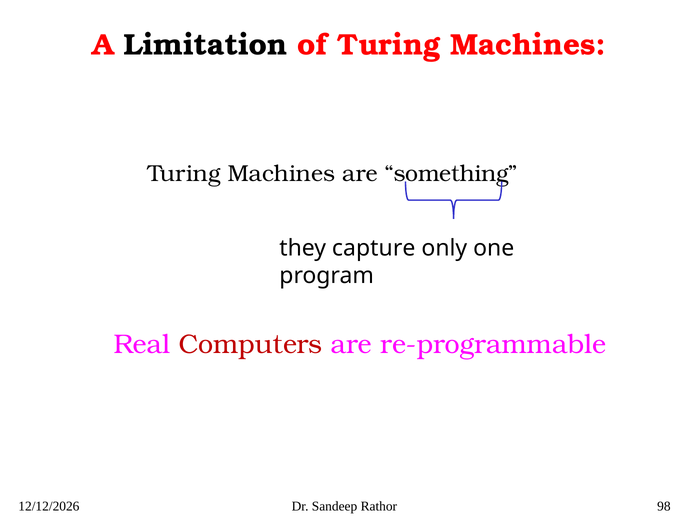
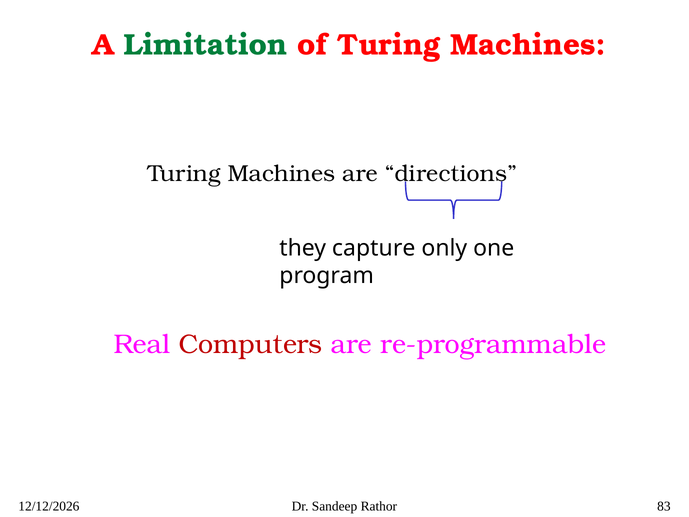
Limitation colour: black -> green
something: something -> directions
98: 98 -> 83
